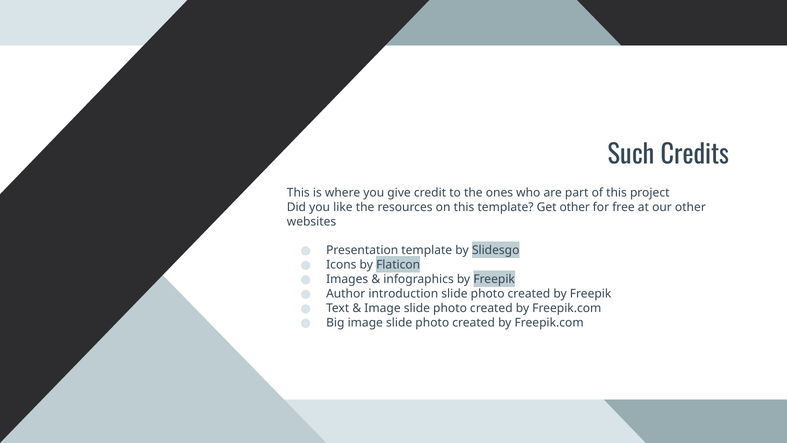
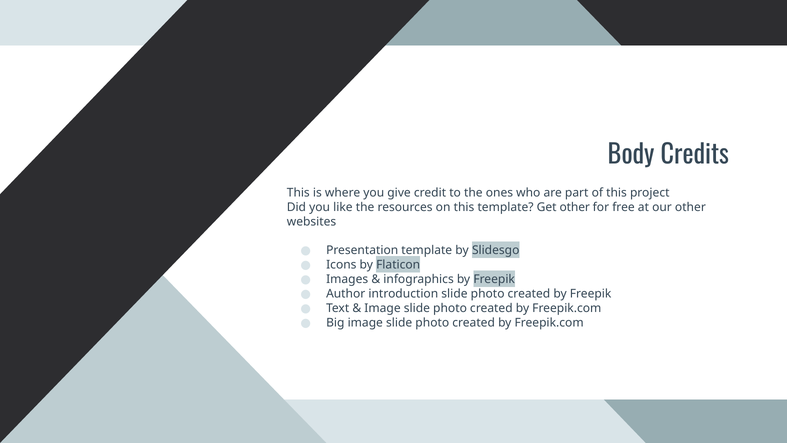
Such: Such -> Body
